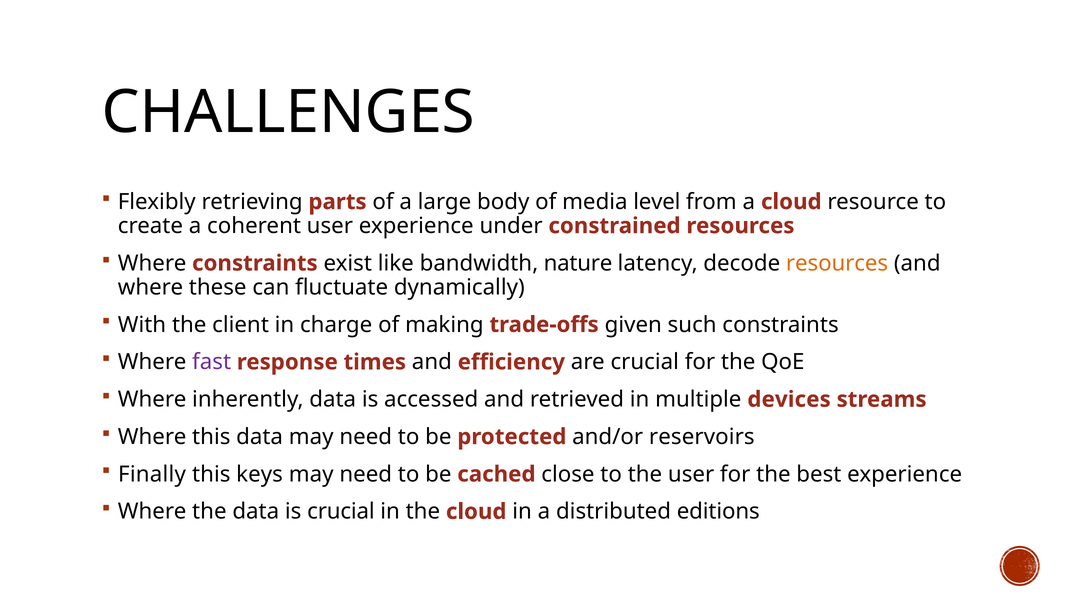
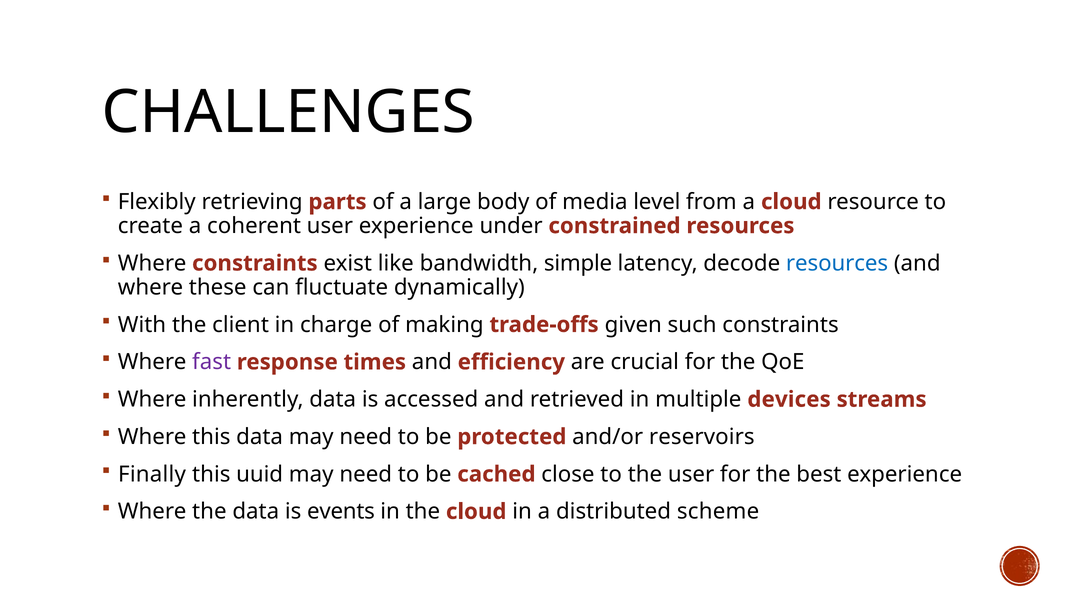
nature: nature -> simple
resources at (837, 263) colour: orange -> blue
keys: keys -> uuid
is crucial: crucial -> events
editions: editions -> scheme
